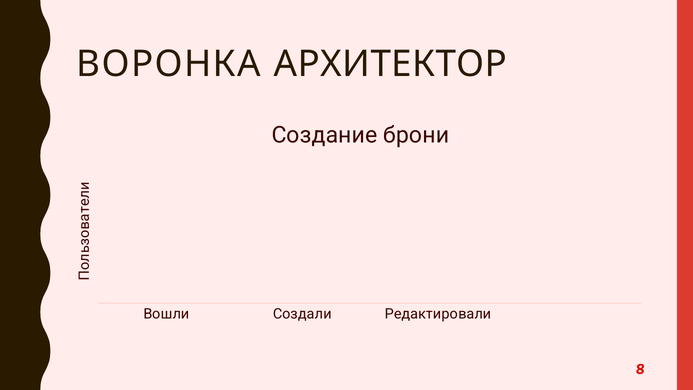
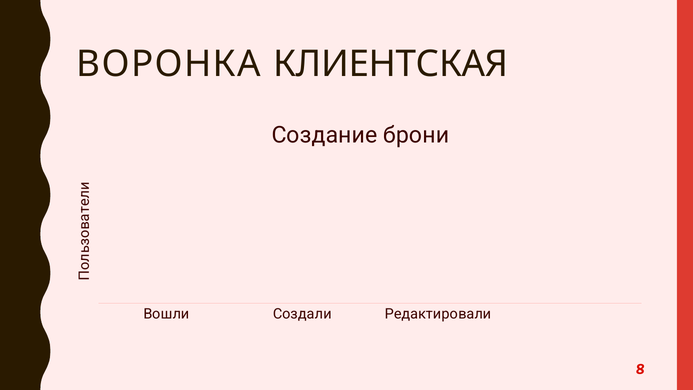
АРХИТЕКТОР: АРХИТЕКТОР -> КЛИЕНТСКАЯ
